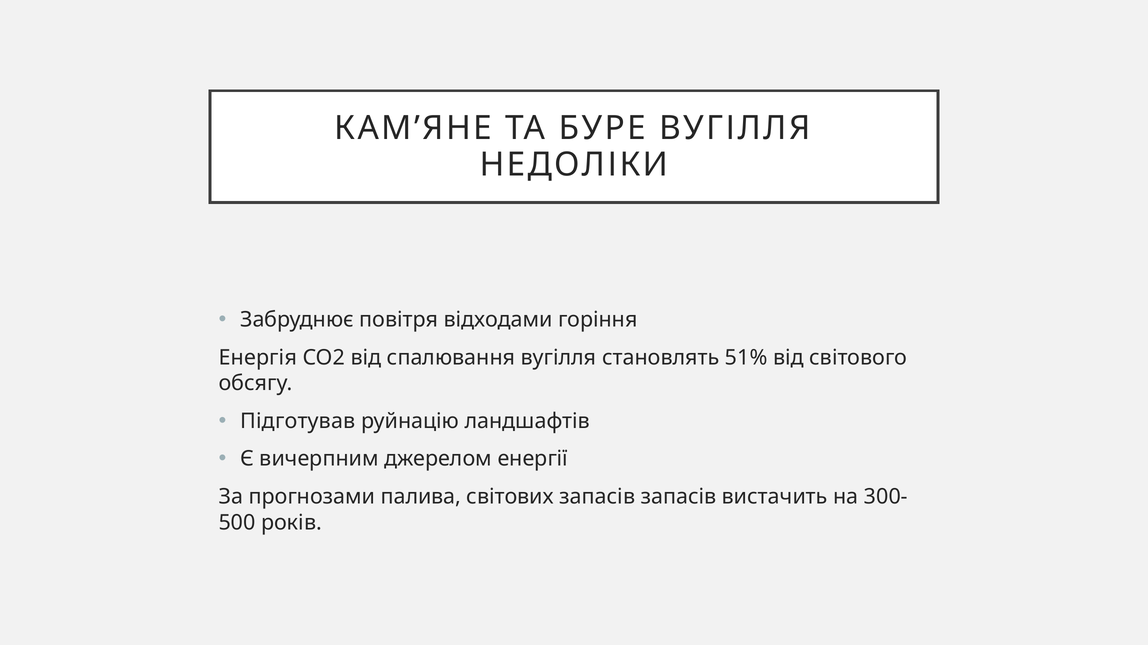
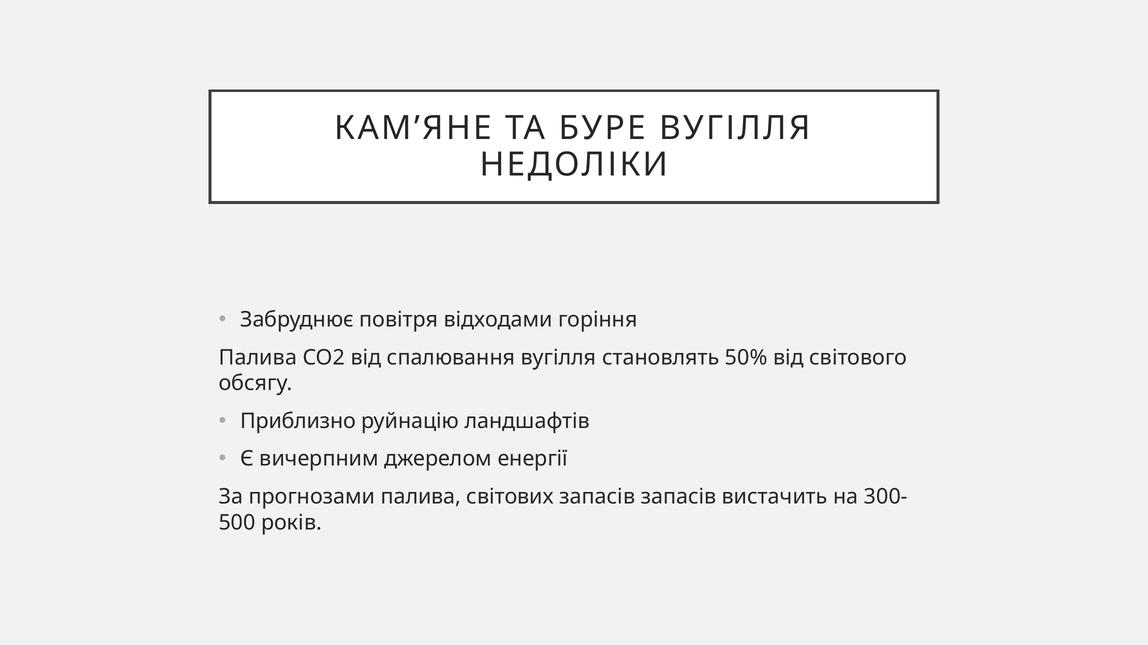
Енергія at (258, 358): Енергія -> Палива
51%: 51% -> 50%
Підготував: Підготував -> Приблизно
